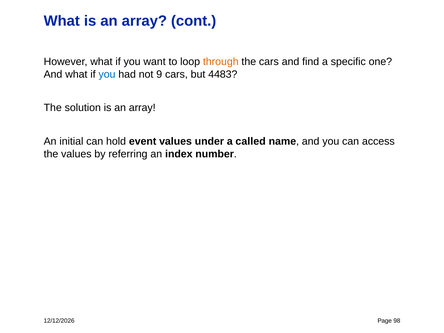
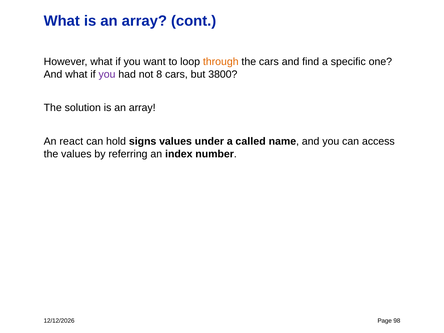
you at (107, 74) colour: blue -> purple
9: 9 -> 8
4483: 4483 -> 3800
initial: initial -> react
event: event -> signs
